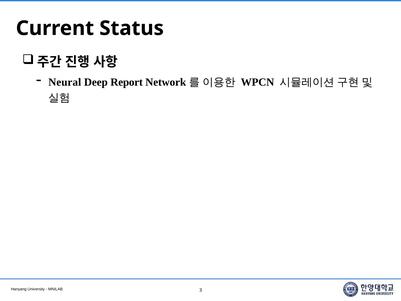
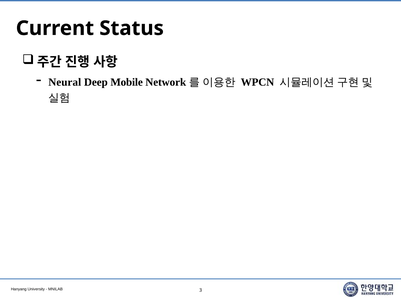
Report: Report -> Mobile
